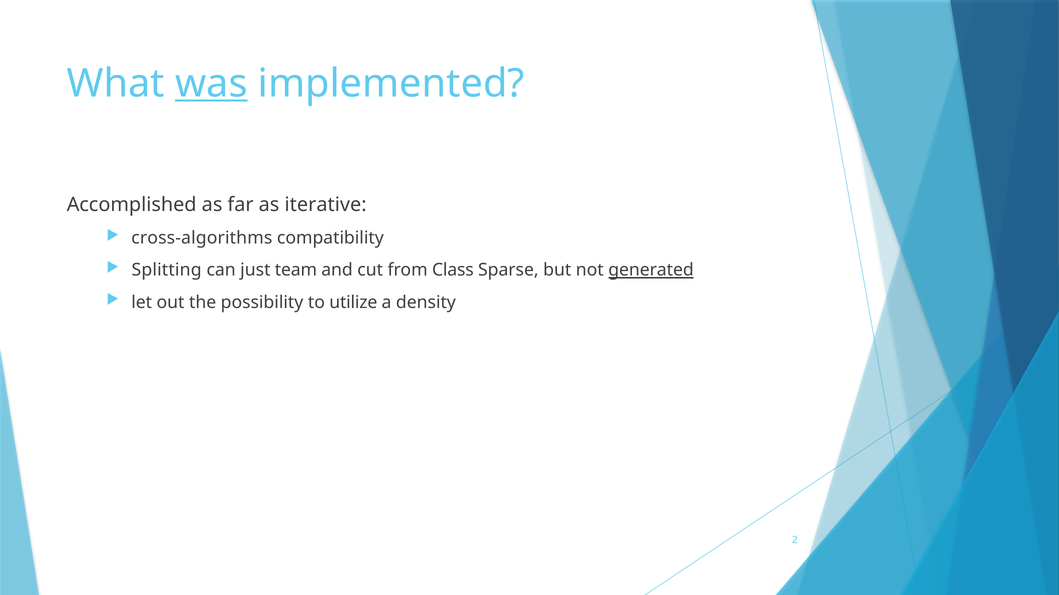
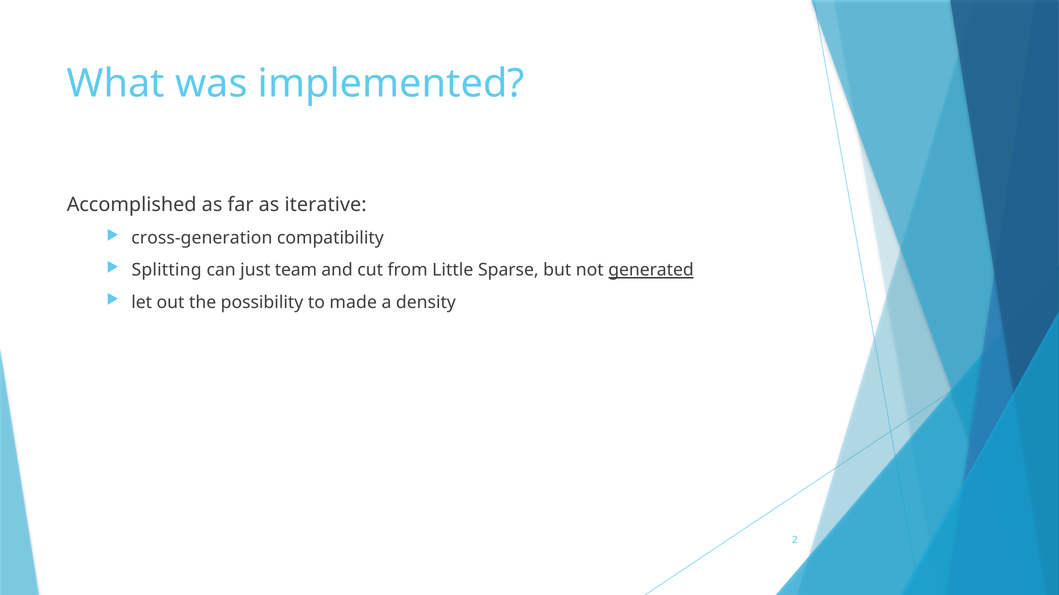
was underline: present -> none
cross-algorithms: cross-algorithms -> cross-generation
Class: Class -> Little
utilize: utilize -> made
